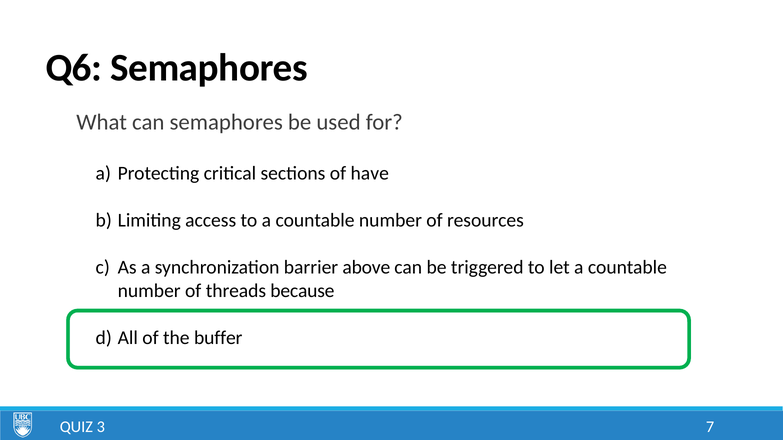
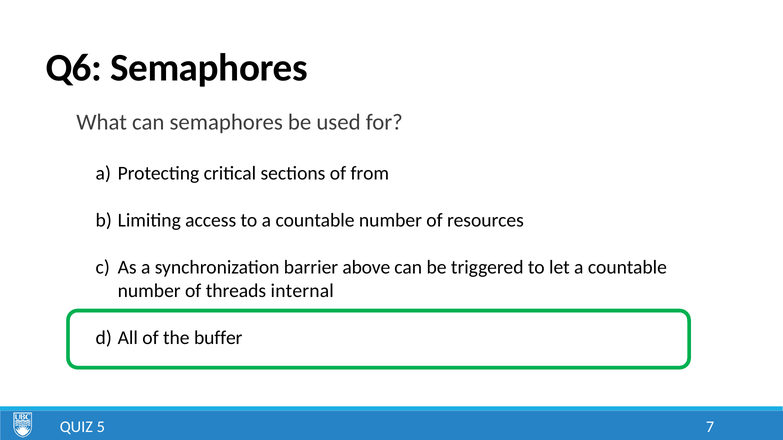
have: have -> from
because: because -> internal
3: 3 -> 5
